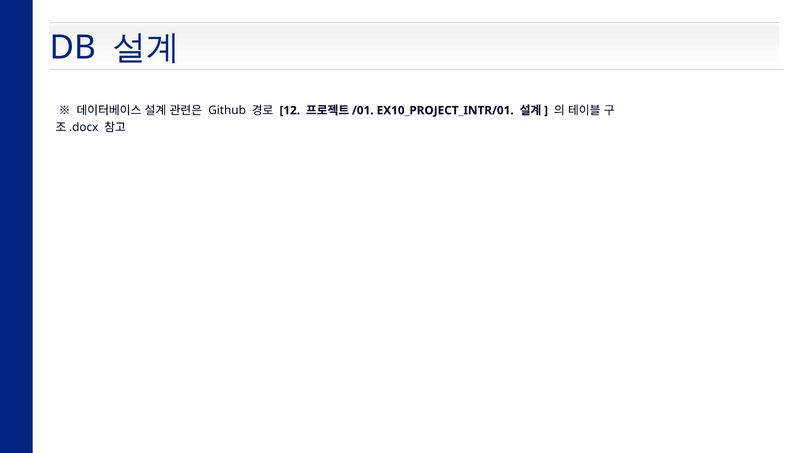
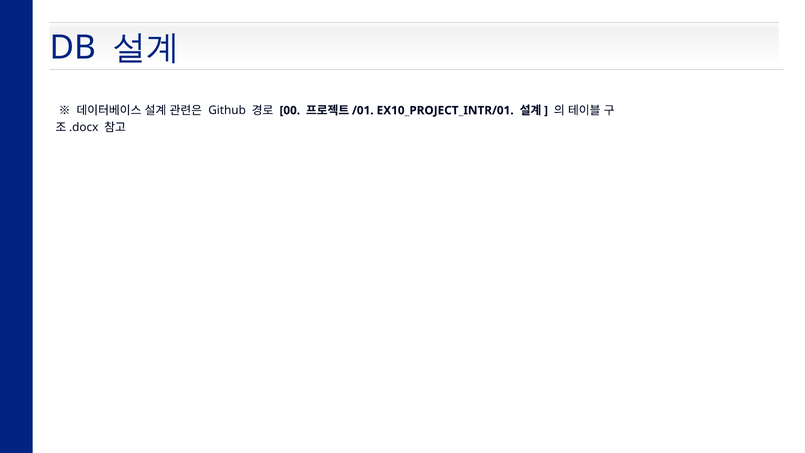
12: 12 -> 00
